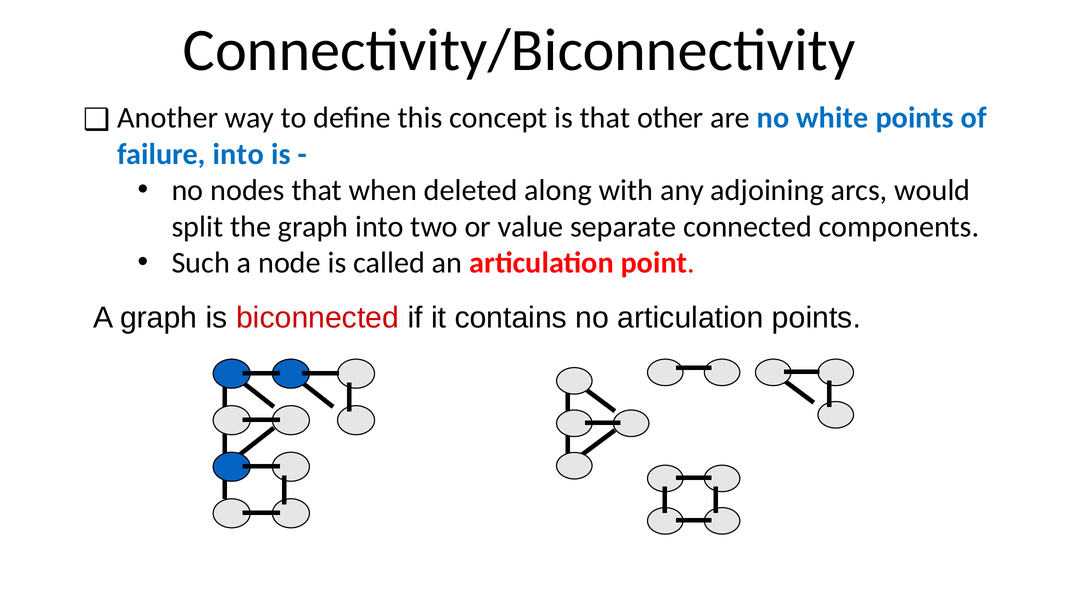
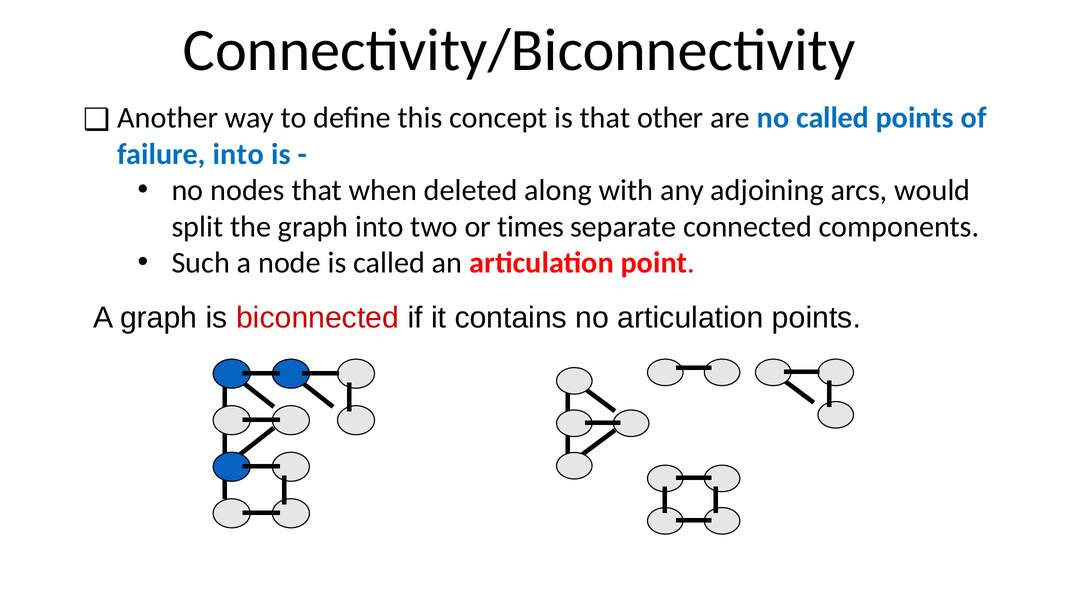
no white: white -> called
value: value -> times
